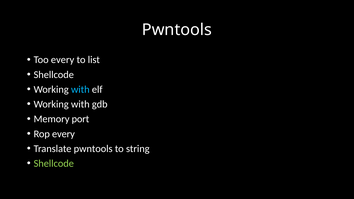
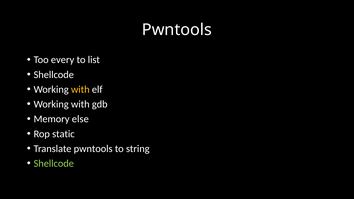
with at (80, 89) colour: light blue -> yellow
port: port -> else
Rop every: every -> static
